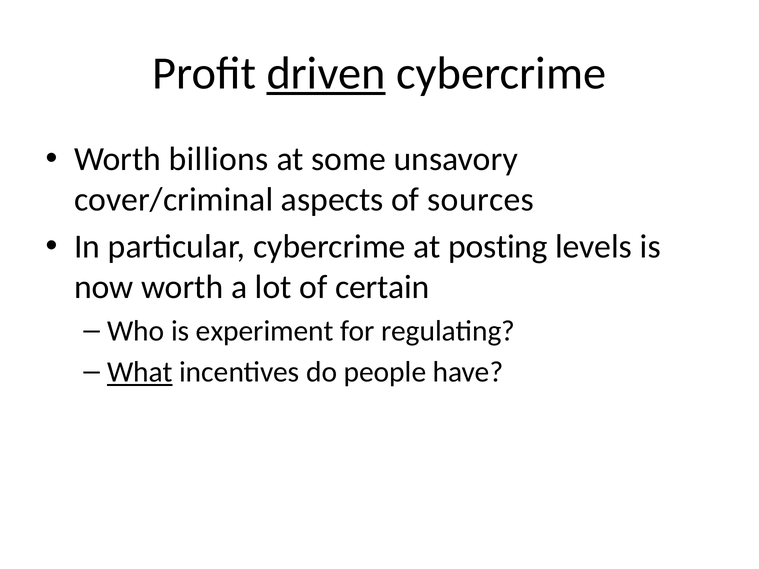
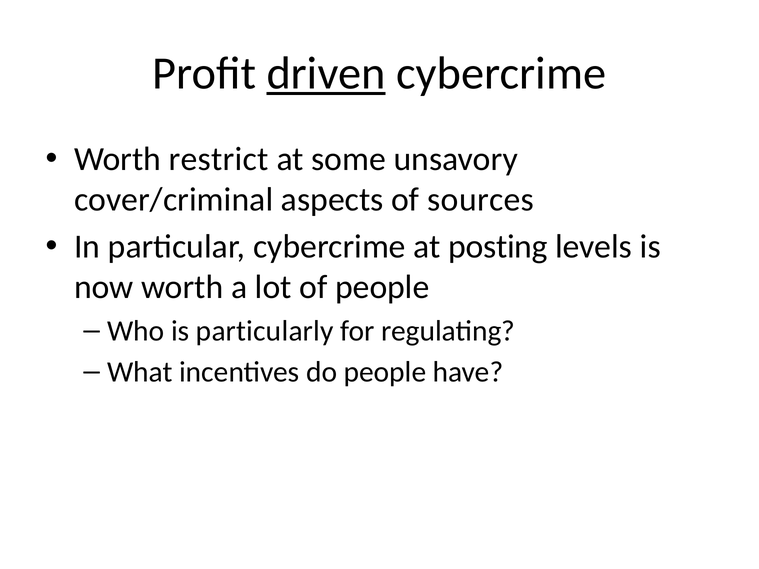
billions: billions -> restrict
of certain: certain -> people
experiment: experiment -> particularly
What underline: present -> none
